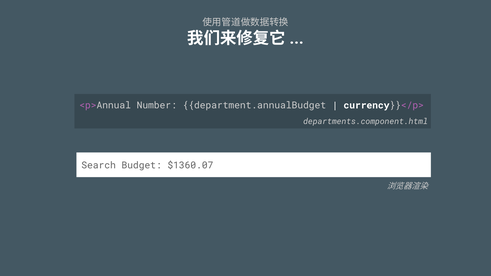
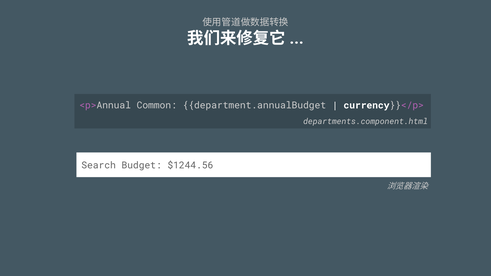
Number: Number -> Common
$1360.07: $1360.07 -> $1244.56
